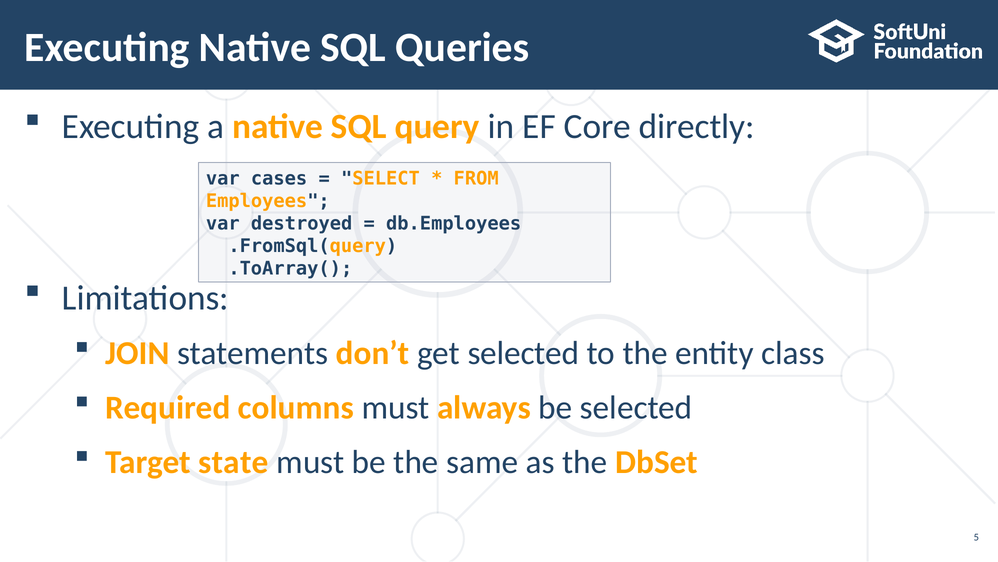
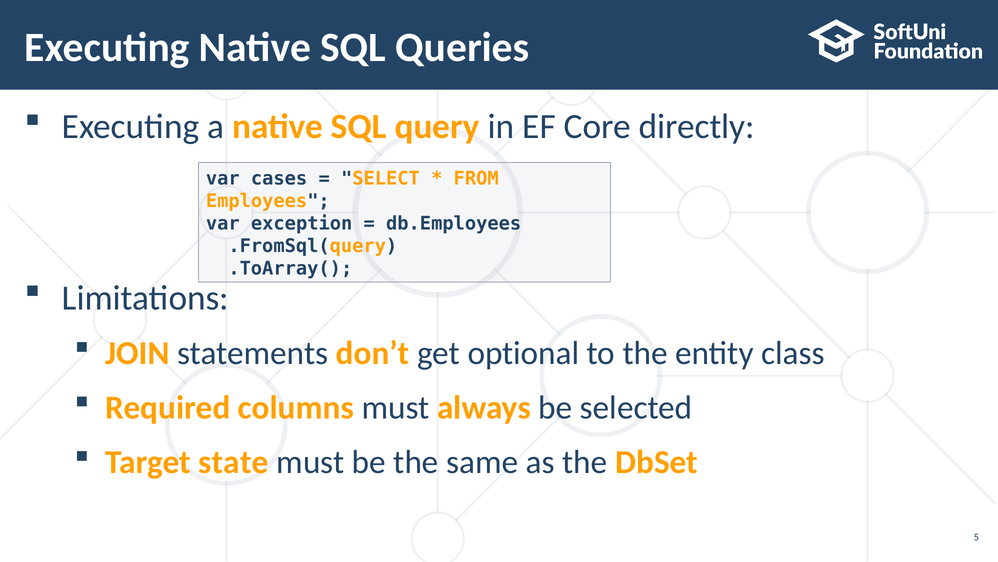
destroyed: destroyed -> exception
get selected: selected -> optional
